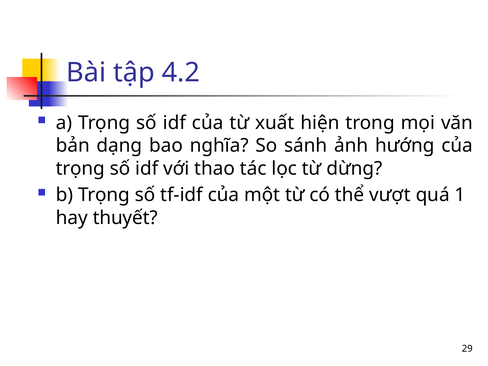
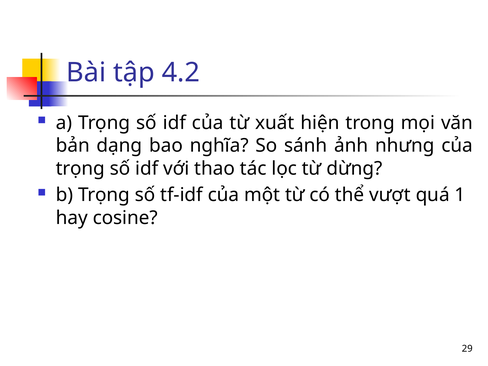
hướng: hướng -> nhưng
thuyết: thuyết -> cosine
